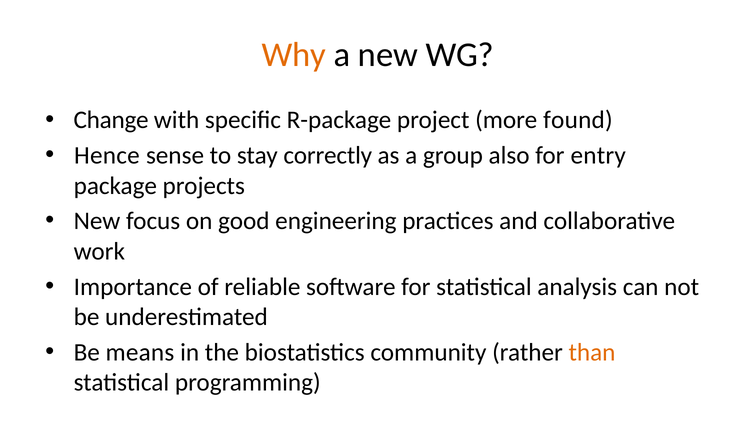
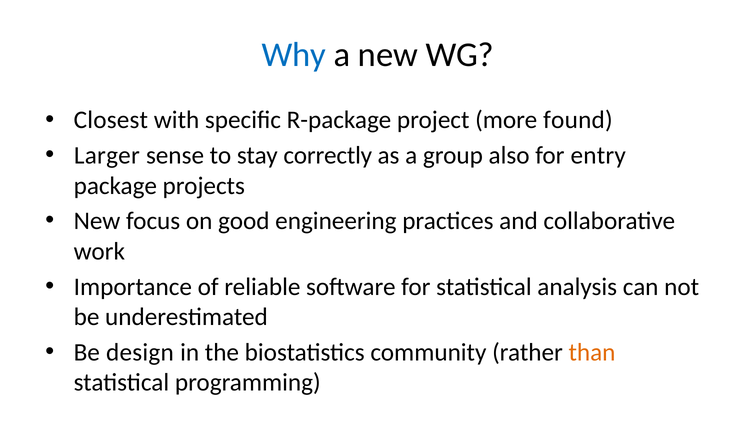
Why colour: orange -> blue
Change: Change -> Closest
Hence: Hence -> Larger
means: means -> design
